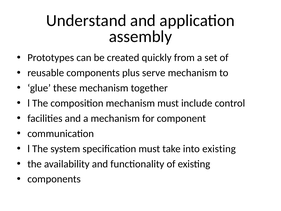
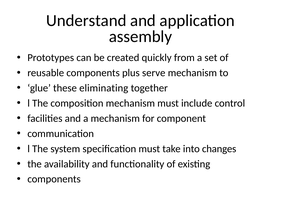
these mechanism: mechanism -> eliminating
into existing: existing -> changes
